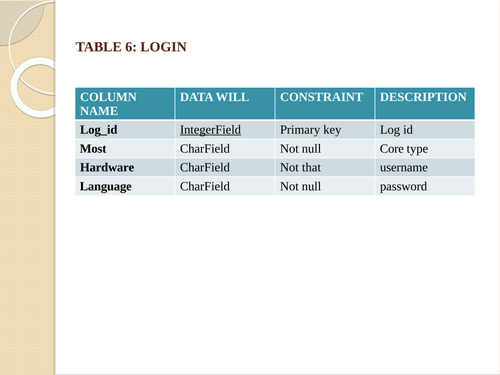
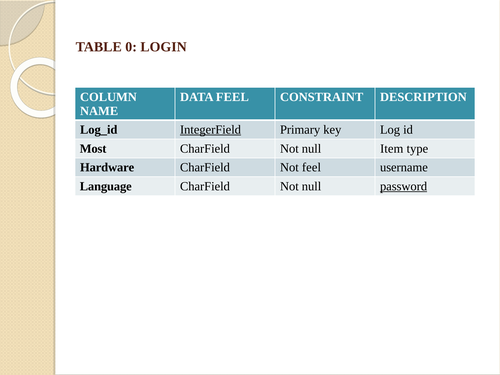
6: 6 -> 0
DATA WILL: WILL -> FEEL
Core: Core -> Item
Not that: that -> feel
password underline: none -> present
